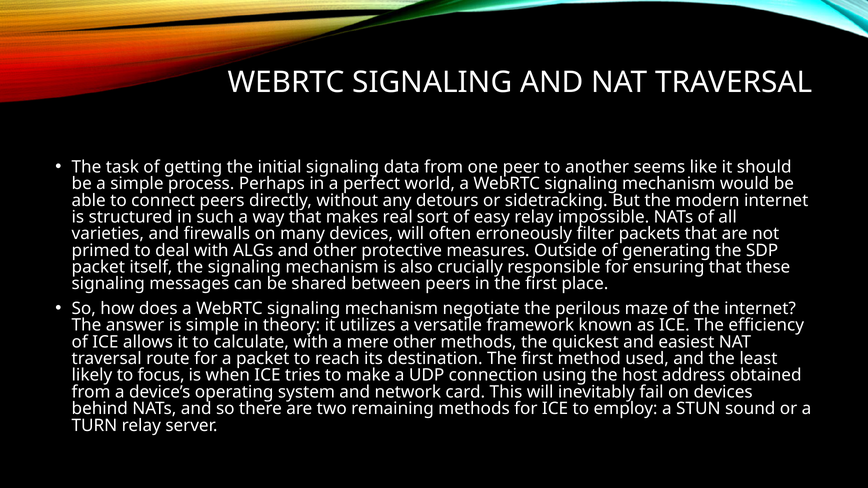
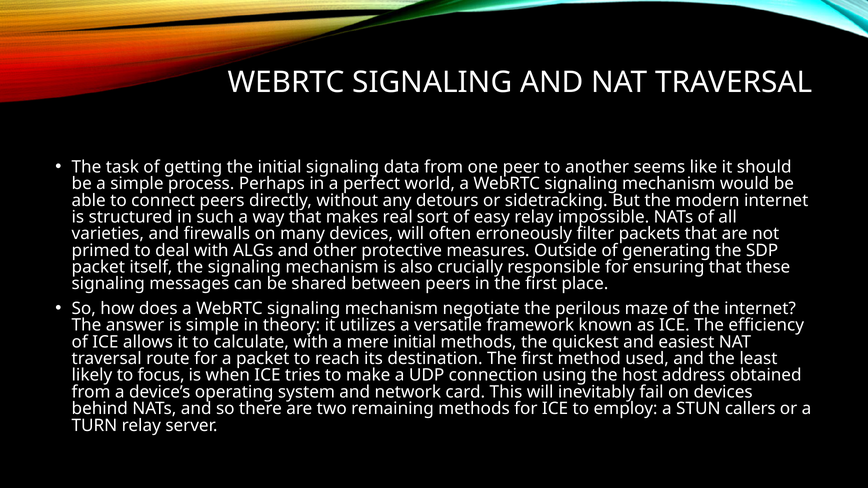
mere other: other -> initial
sound: sound -> callers
